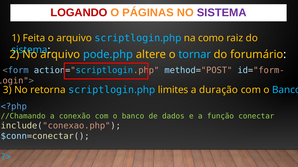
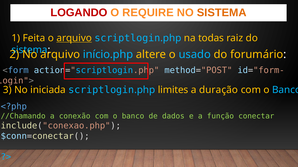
PÁGINAS: PÁGINAS -> REQUIRE
SISTEMA at (222, 13) colour: purple -> orange
arquivo at (74, 38) underline: none -> present
como: como -> todas
pode.php: pode.php -> início.php
tornar: tornar -> usado
retorna: retorna -> iniciada
